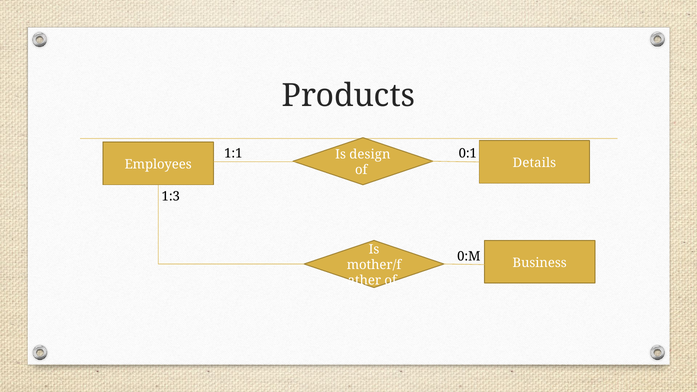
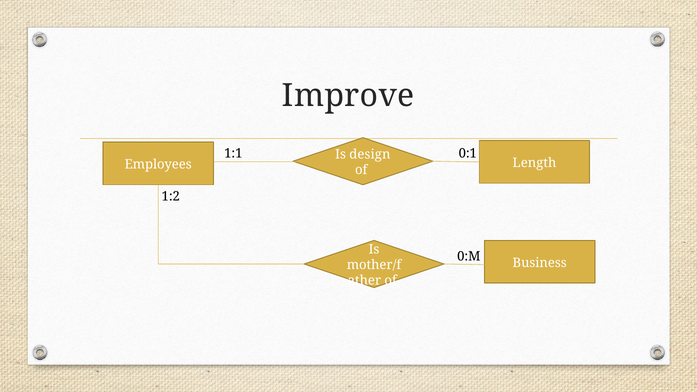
Products: Products -> Improve
Details: Details -> Length
1:3: 1:3 -> 1:2
